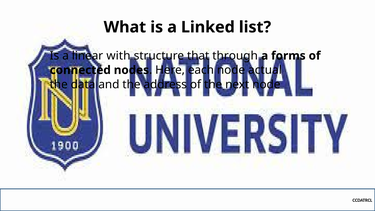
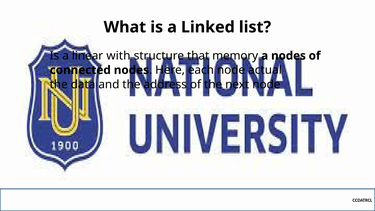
through: through -> memory
a forms: forms -> nodes
